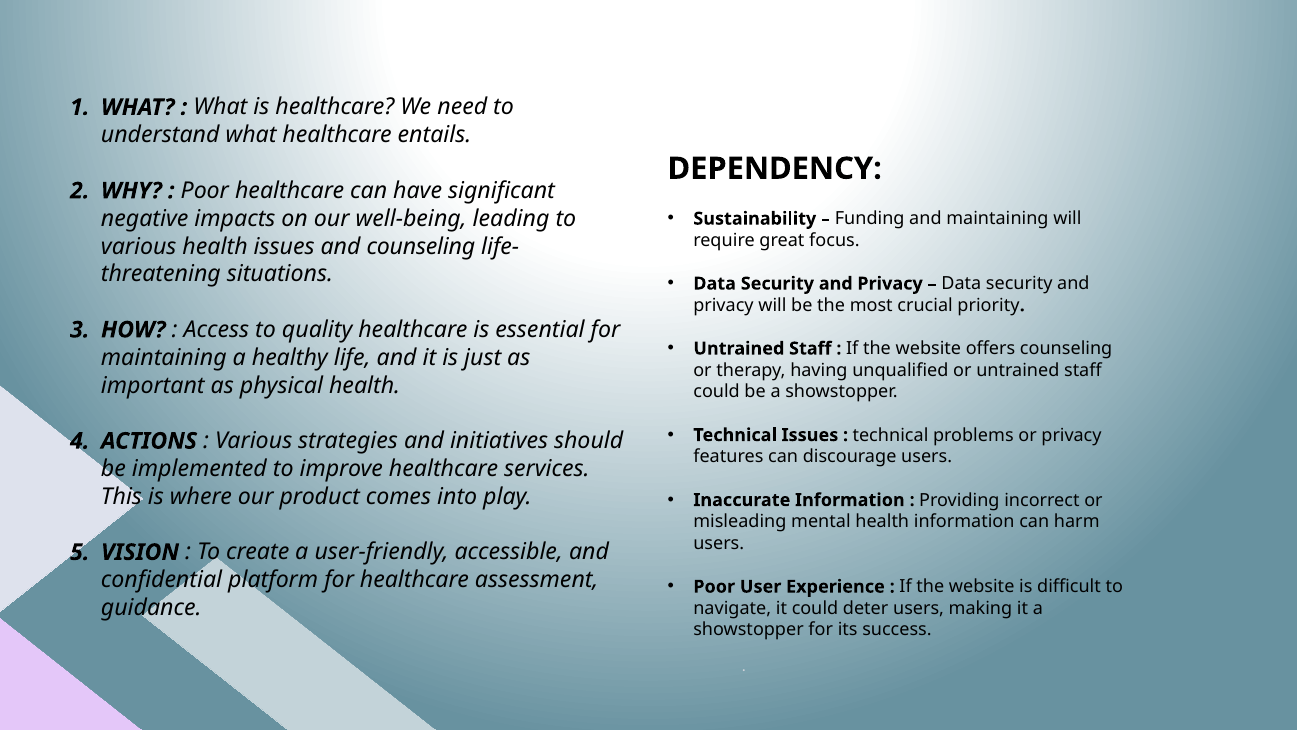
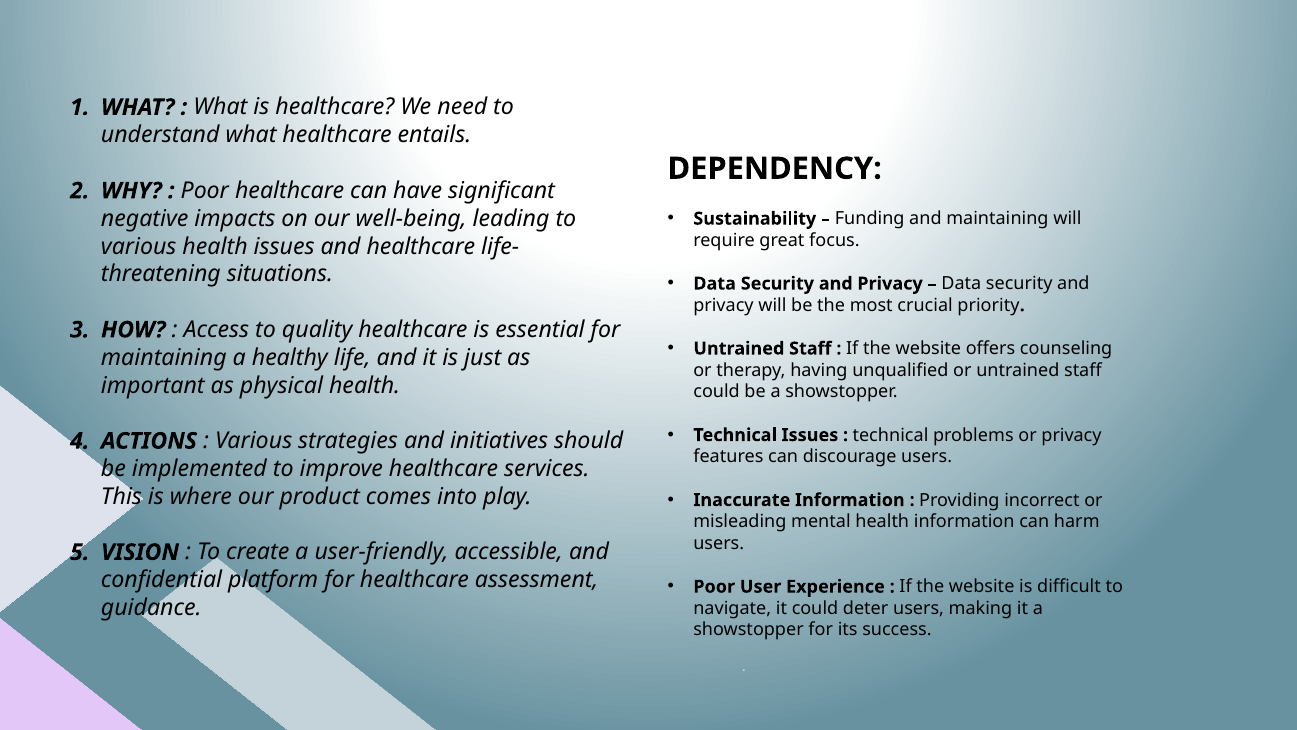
and counseling: counseling -> healthcare
